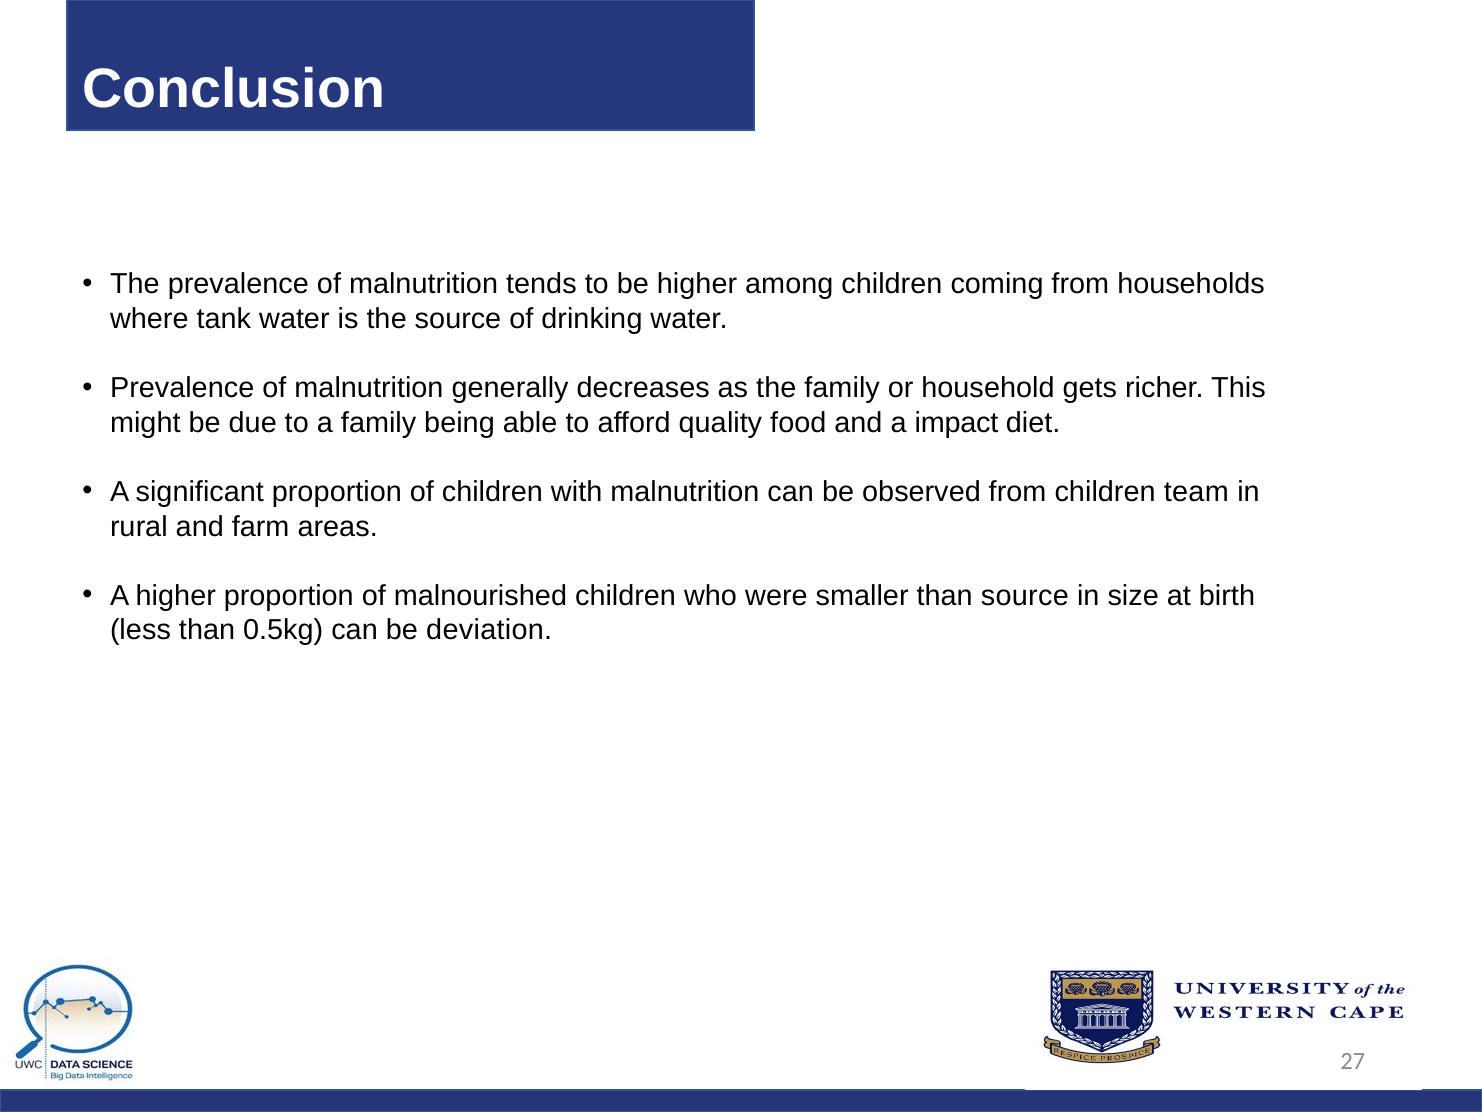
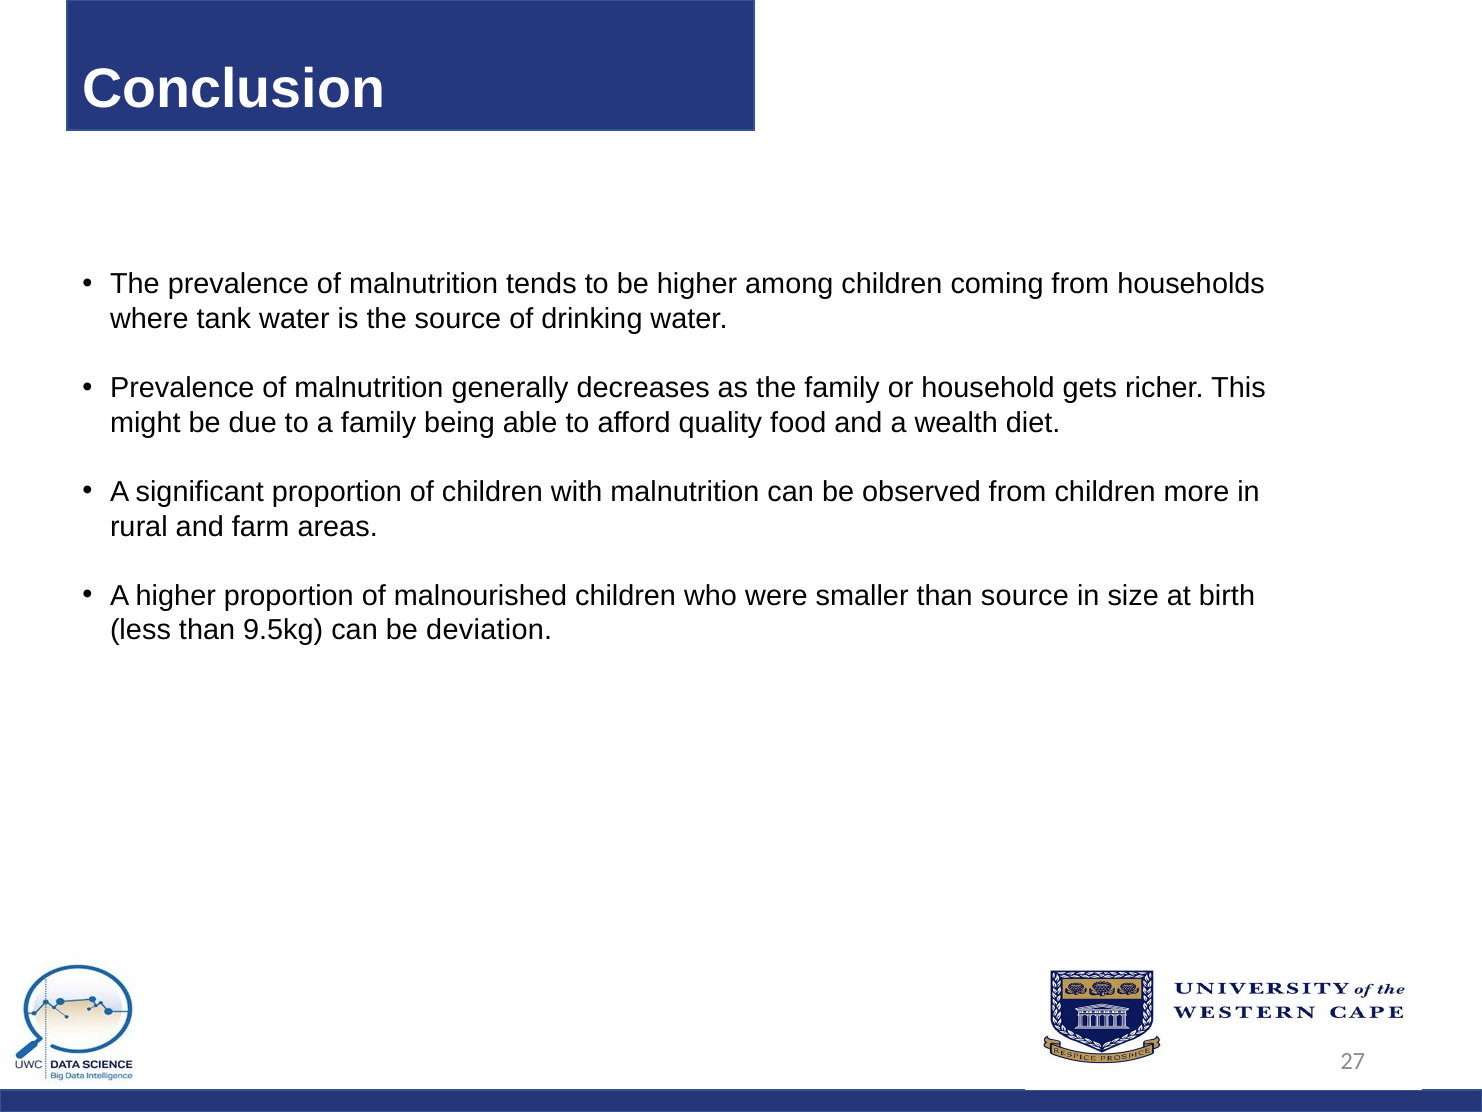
impact: impact -> wealth
team: team -> more
0.5kg: 0.5kg -> 9.5kg
